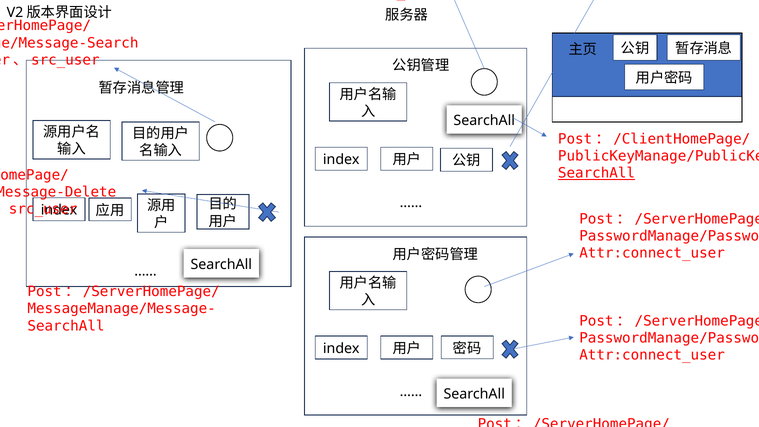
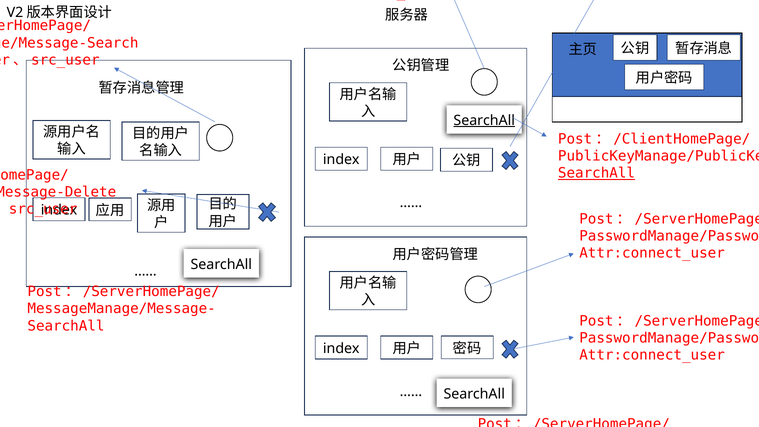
SearchAll at (484, 121) underline: none -> present
